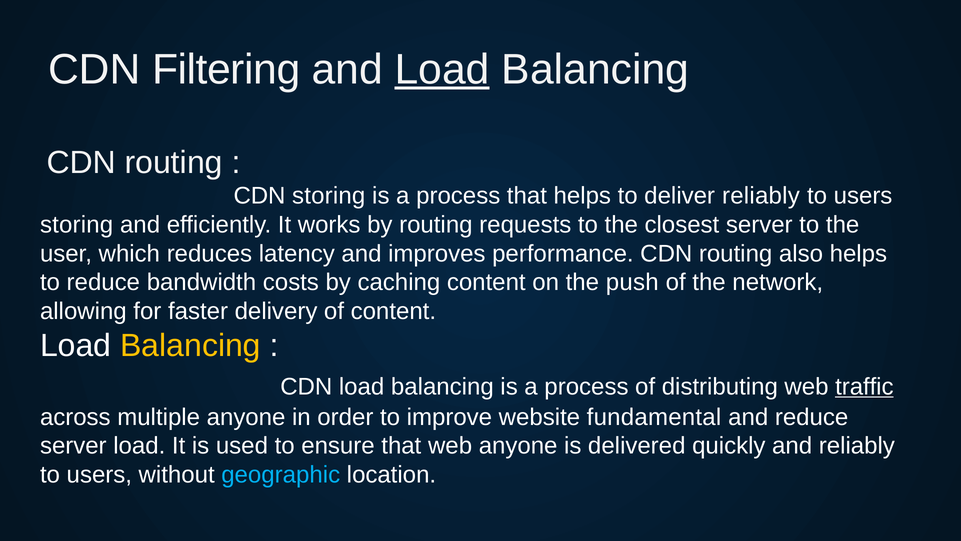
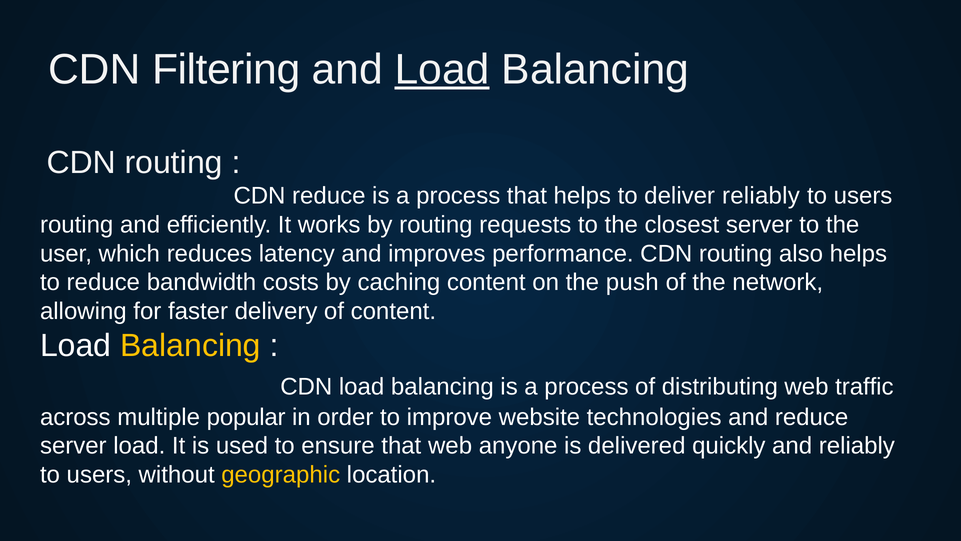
CDN storing: storing -> reduce
storing at (77, 225): storing -> routing
traffic underline: present -> none
multiple anyone: anyone -> popular
fundamental: fundamental -> technologies
geographic colour: light blue -> yellow
